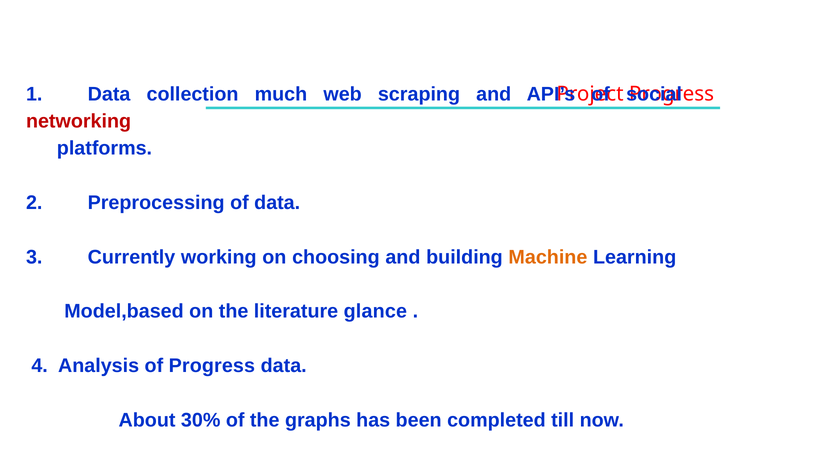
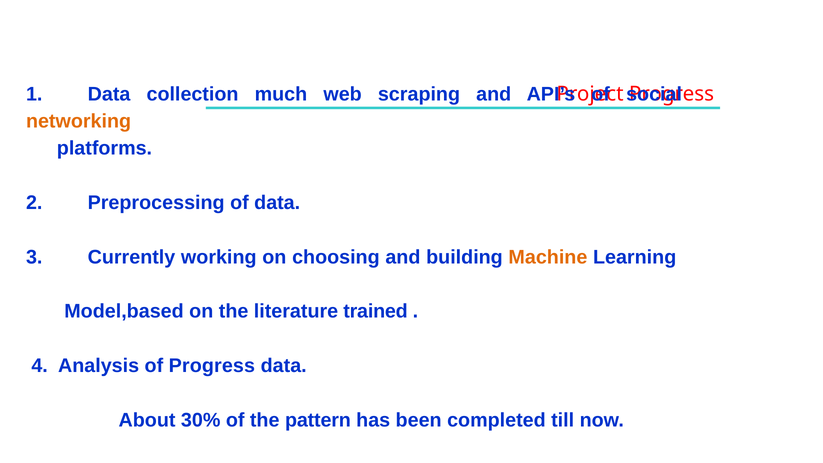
networking colour: red -> orange
glance: glance -> trained
graphs: graphs -> pattern
